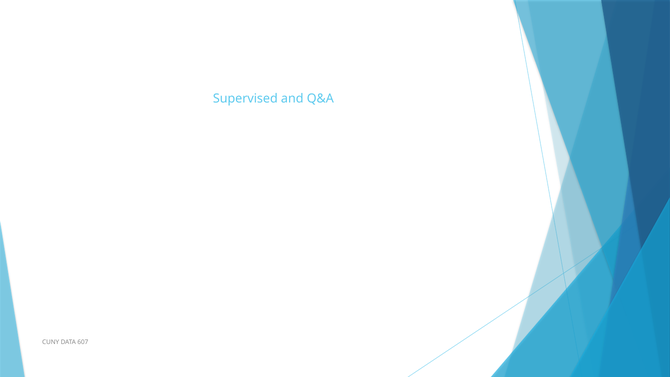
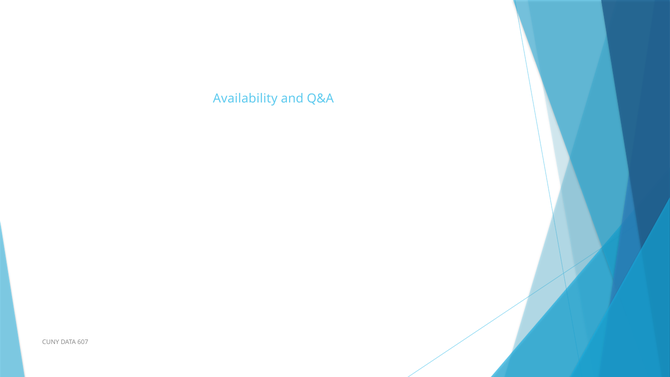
Supervised: Supervised -> Availability
